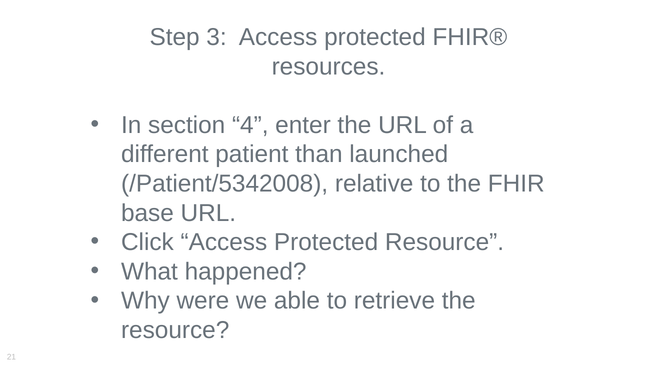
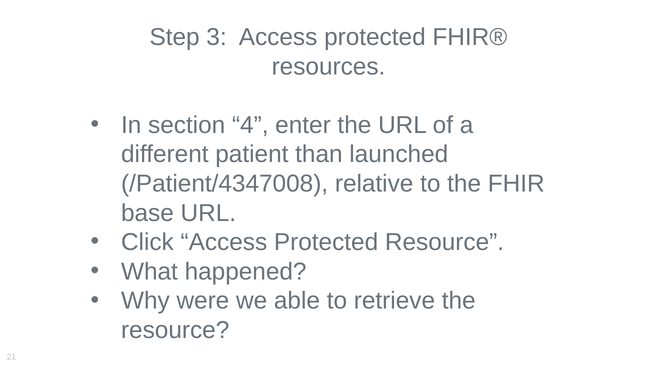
/Patient/5342008: /Patient/5342008 -> /Patient/4347008
